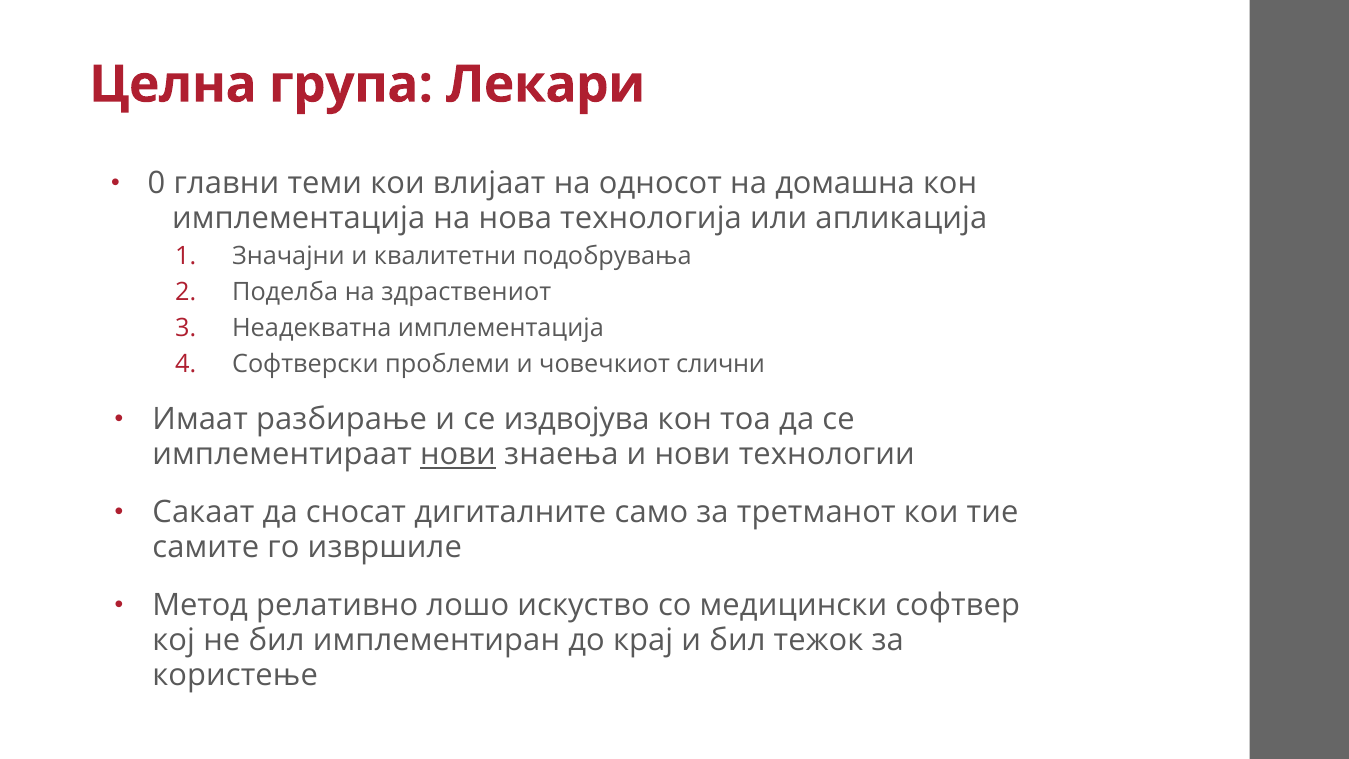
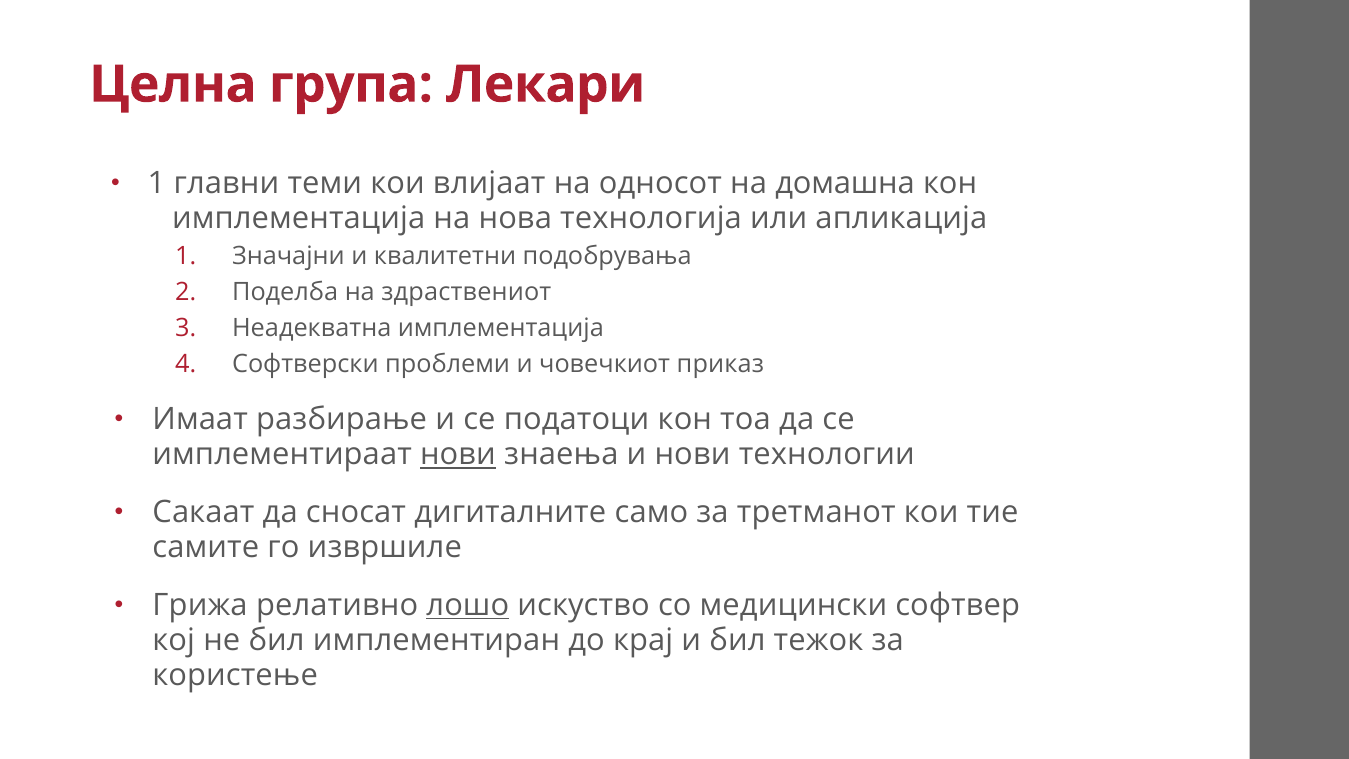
0 at (157, 183): 0 -> 1
слични: слични -> приказ
издвојува: издвојува -> податоци
Метод: Метод -> Грижа
лошо underline: none -> present
